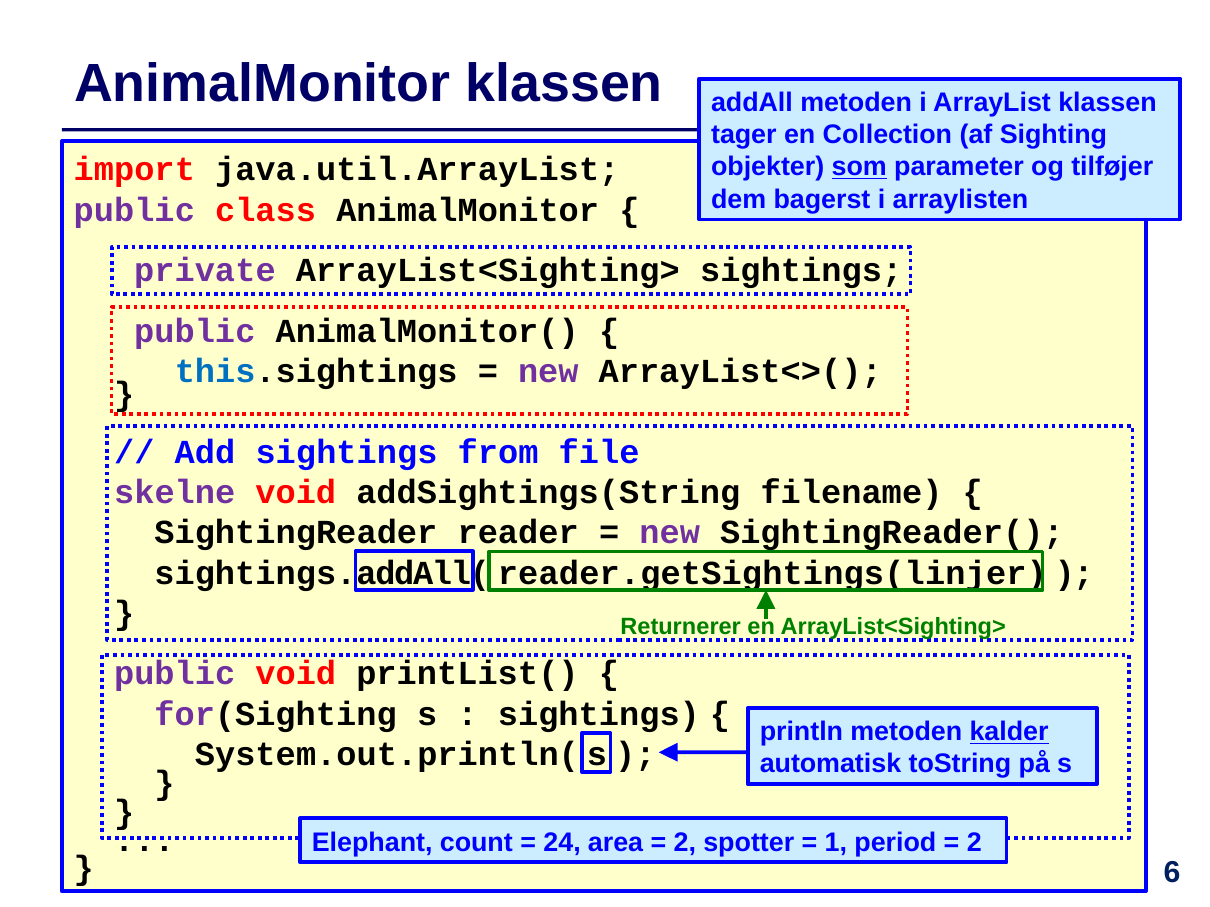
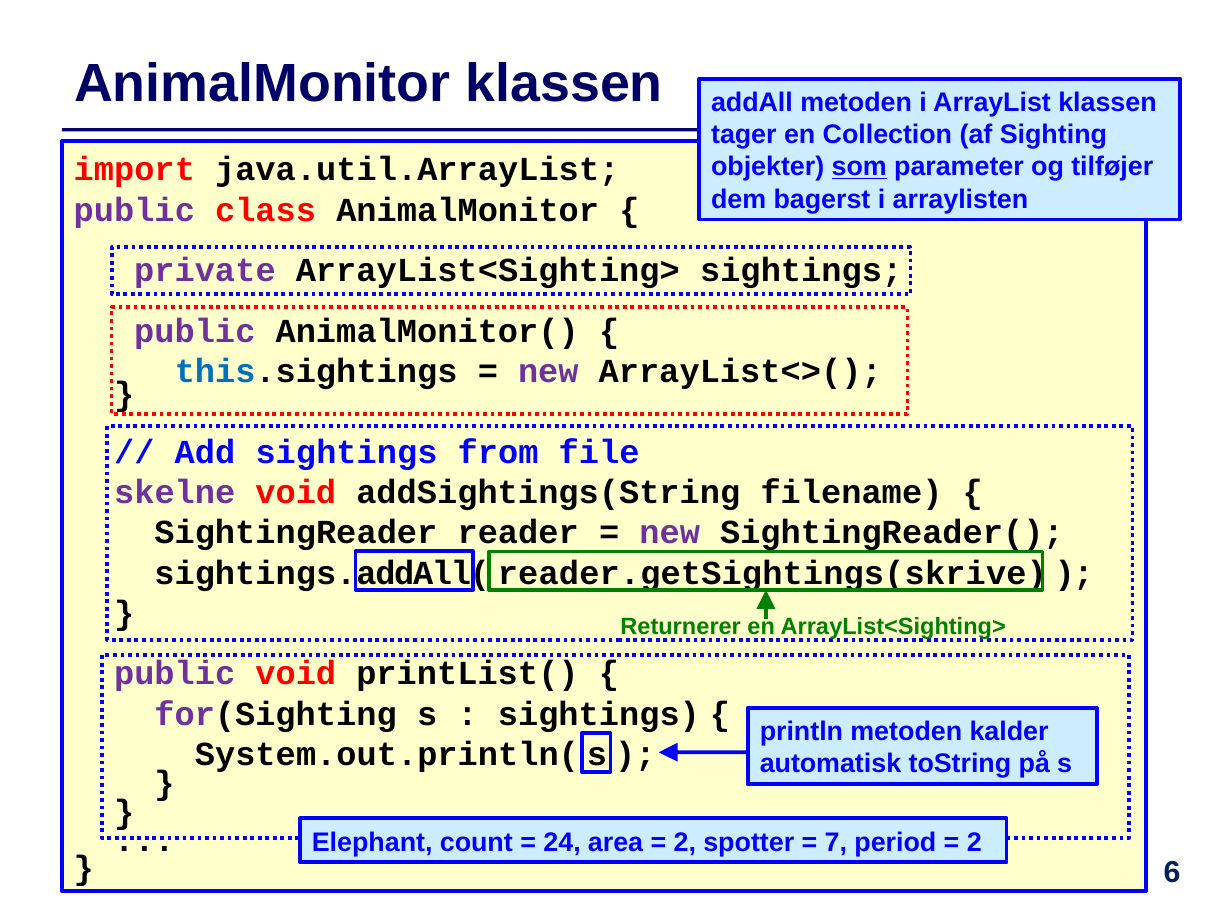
reader.getSightings(linjer: reader.getSightings(linjer -> reader.getSightings(skrive
kalder underline: present -> none
1: 1 -> 7
